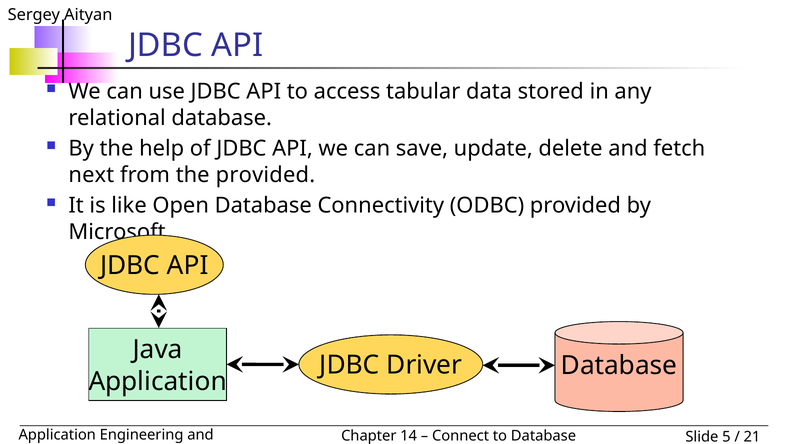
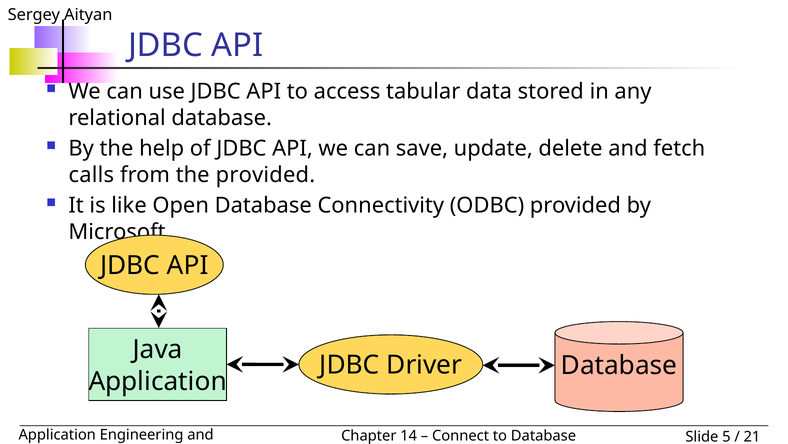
next: next -> calls
